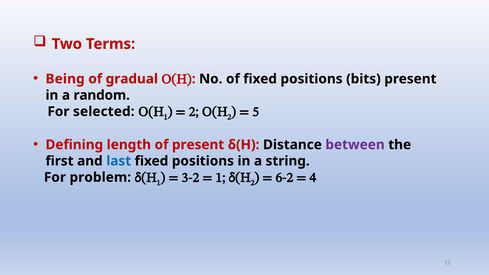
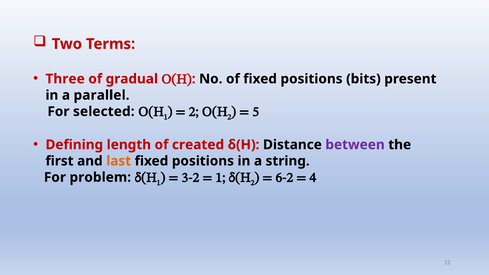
Being: Being -> Three
random: random -> parallel
of present: present -> created
last colour: blue -> orange
